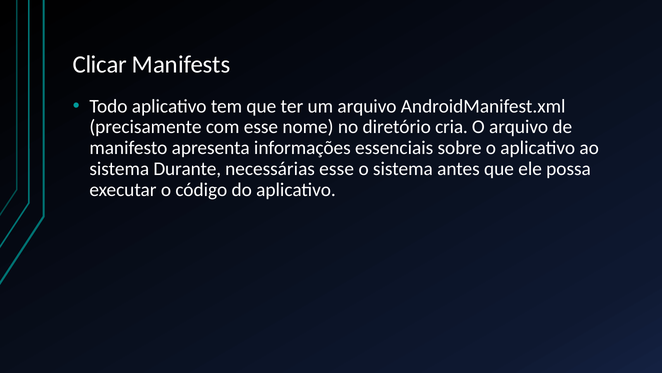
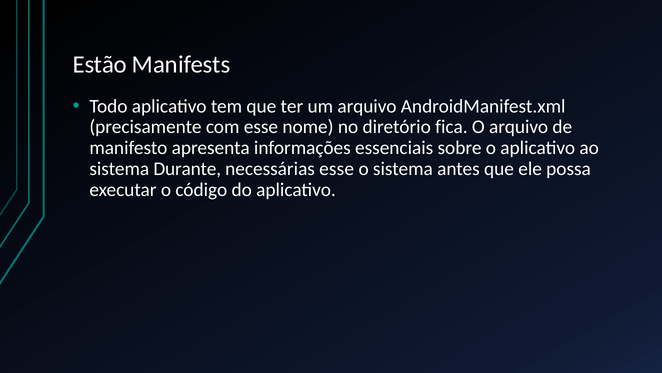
Clicar: Clicar -> Estão
cria: cria -> fica
